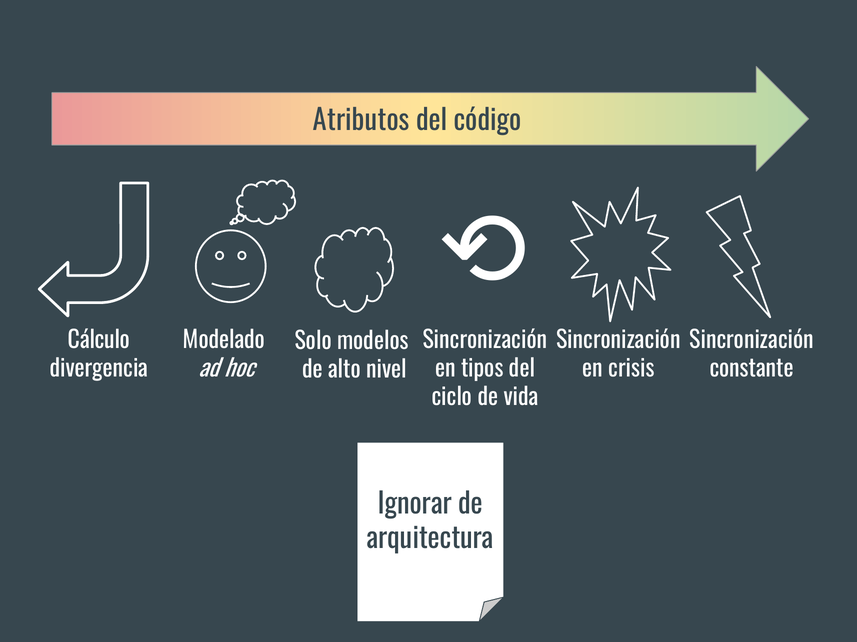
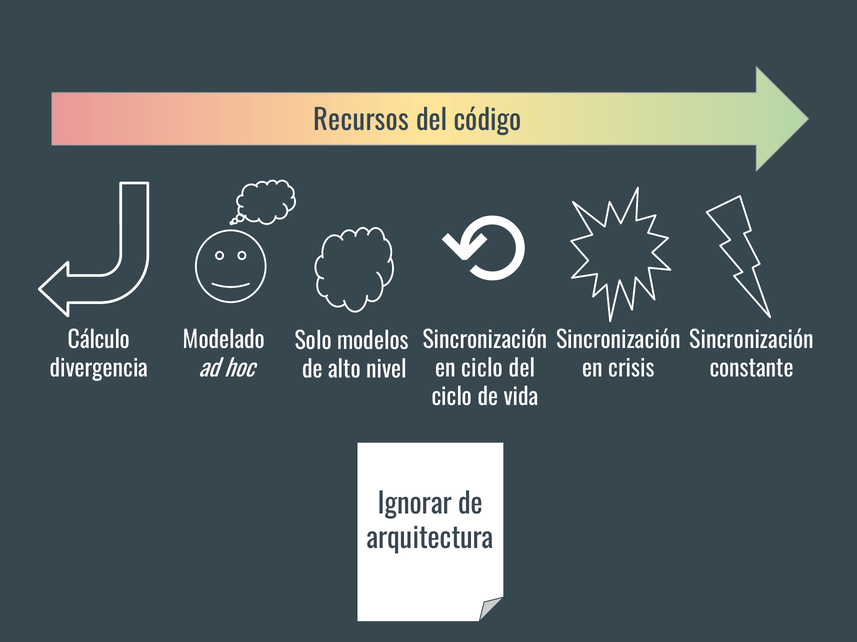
Atributos: Atributos -> Recursos
en tipos: tipos -> ciclo
